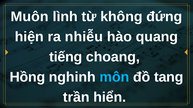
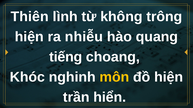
Muôn: Muôn -> Thiên
đứng: đứng -> trông
Hồng: Hồng -> Khóc
môn colour: light blue -> yellow
đồ tang: tang -> hiện
